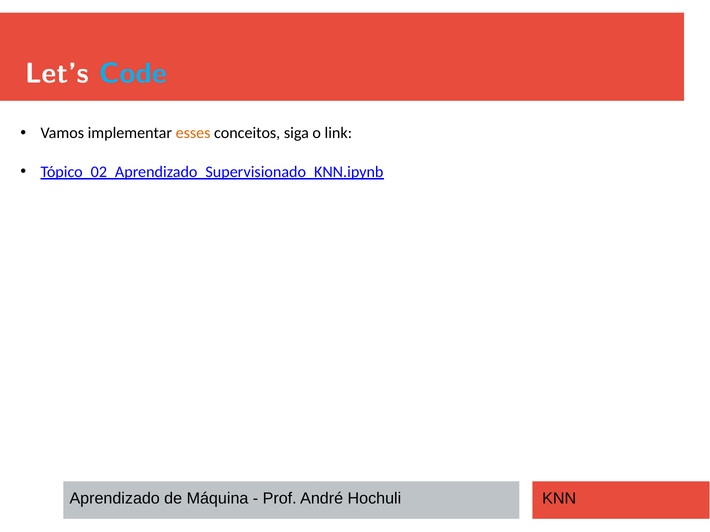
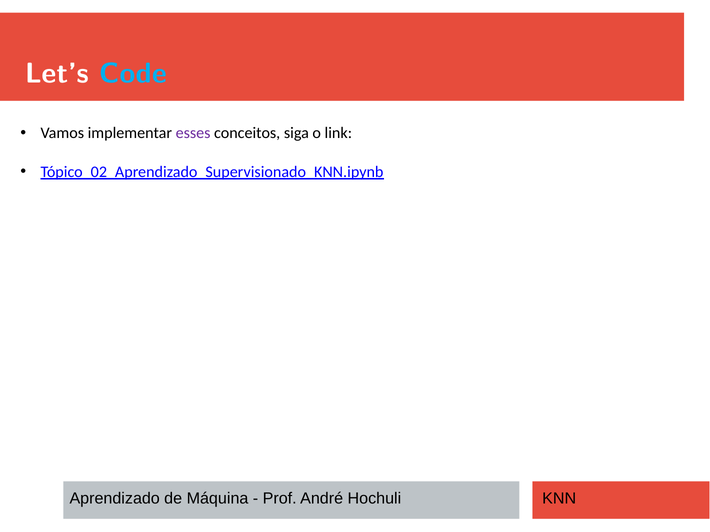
esses colour: orange -> purple
